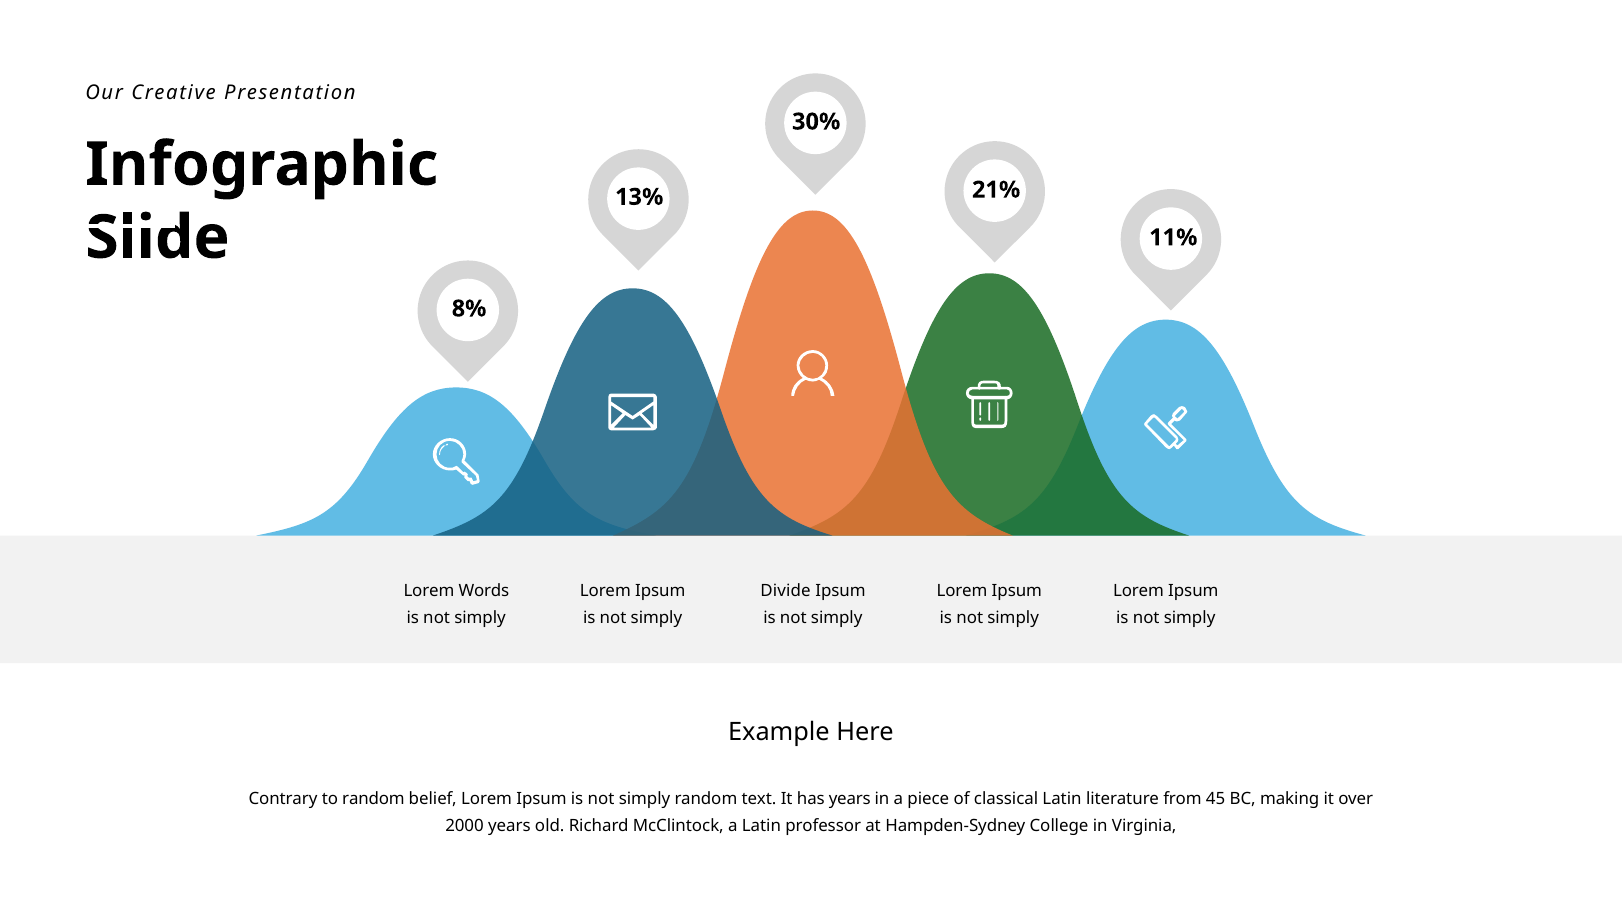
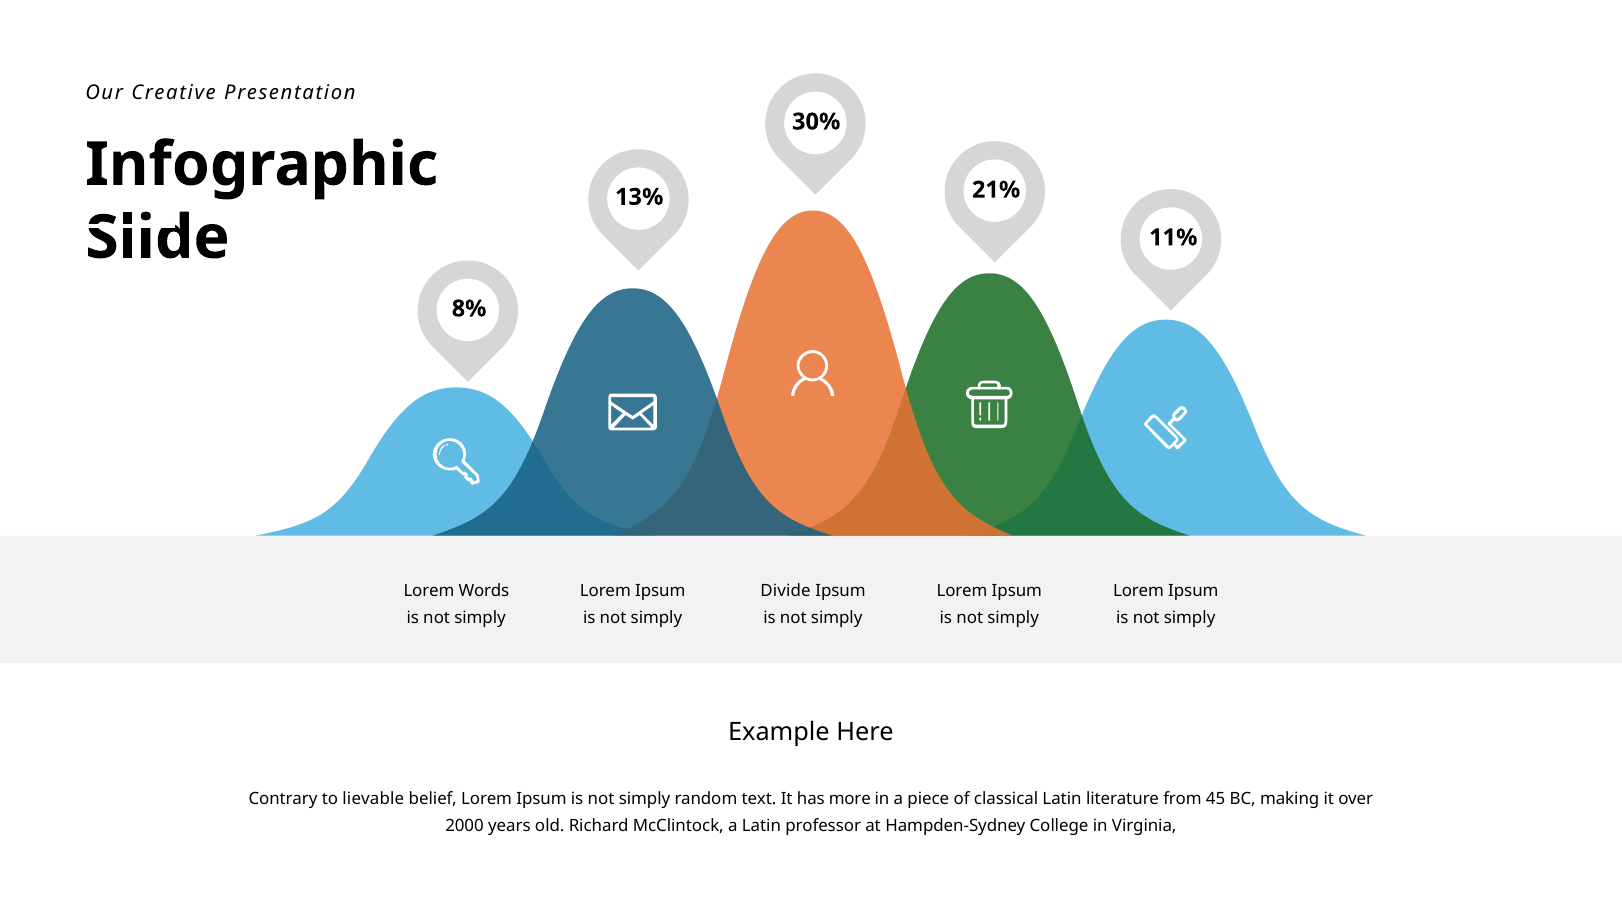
to random: random -> lievable
has years: years -> more
